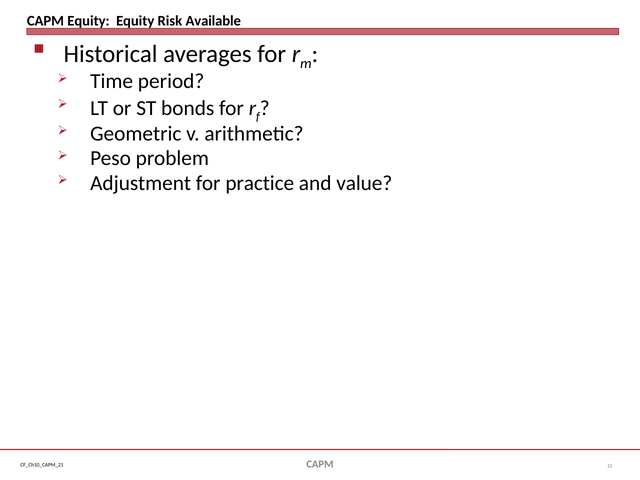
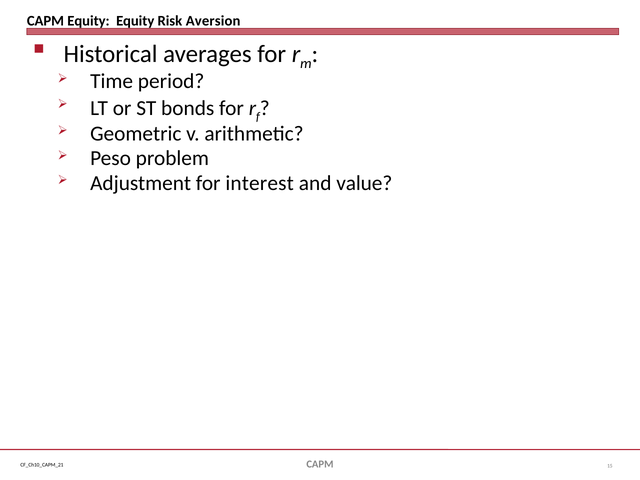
Available: Available -> Aversion
practice: practice -> interest
